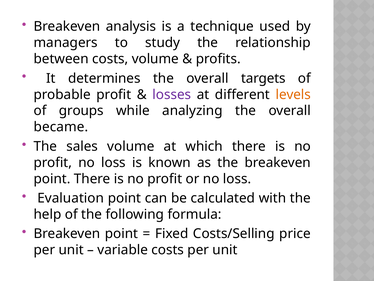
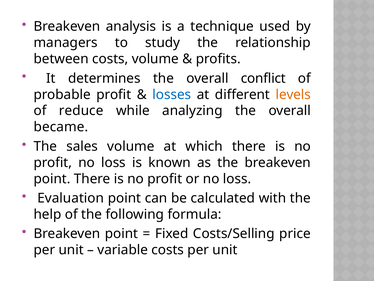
targets: targets -> conflict
losses colour: purple -> blue
groups: groups -> reduce
